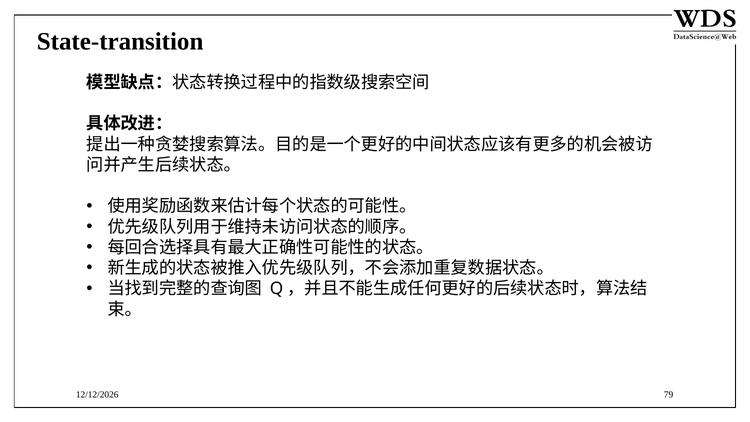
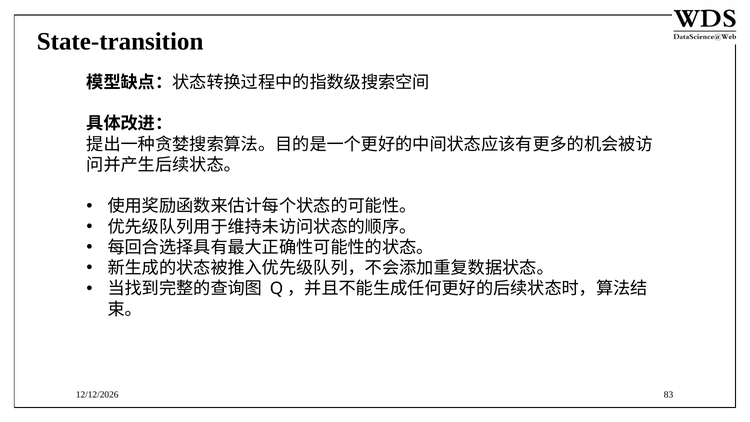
79: 79 -> 83
